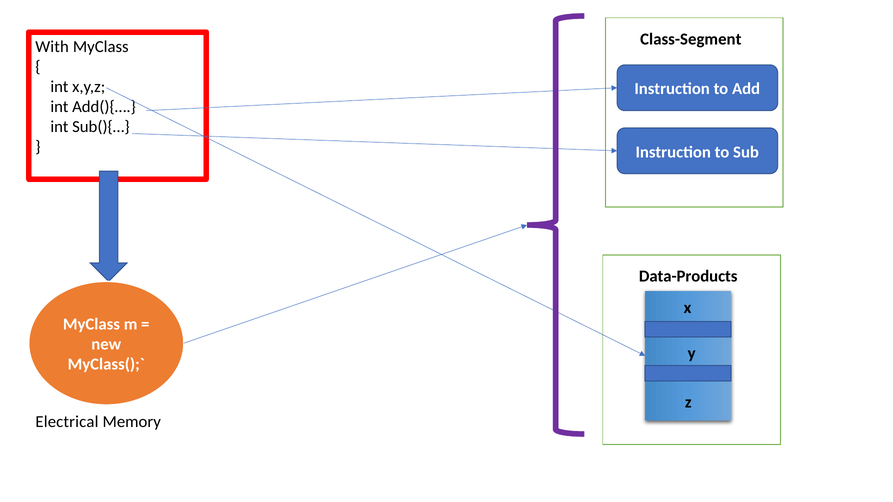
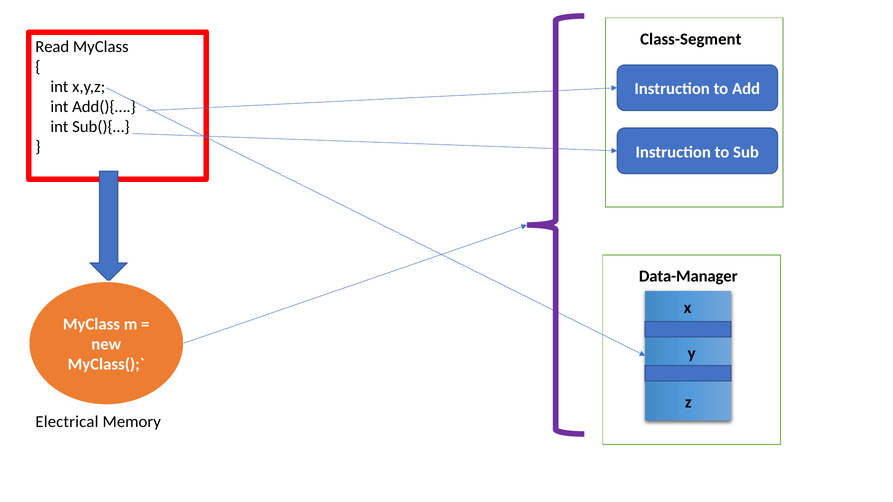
With: With -> Read
Data-Products: Data-Products -> Data-Manager
